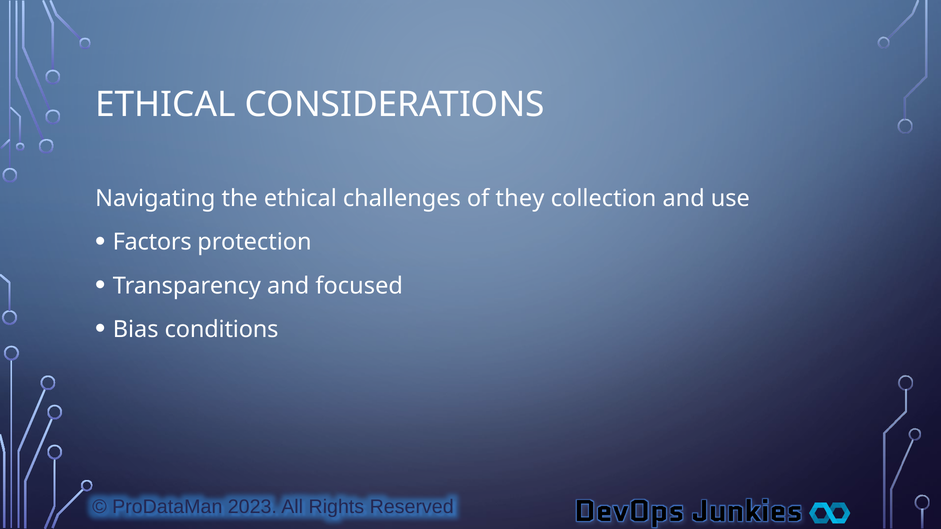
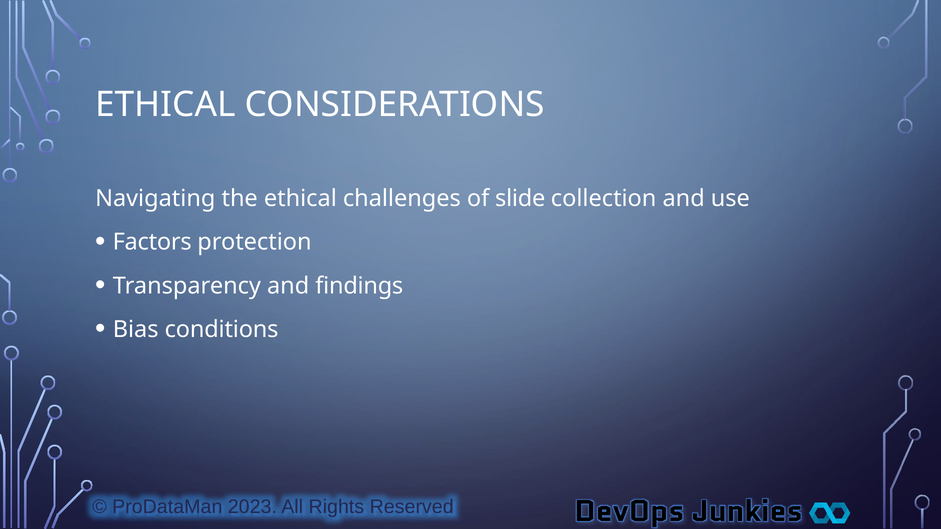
they: they -> slide
focused: focused -> findings
